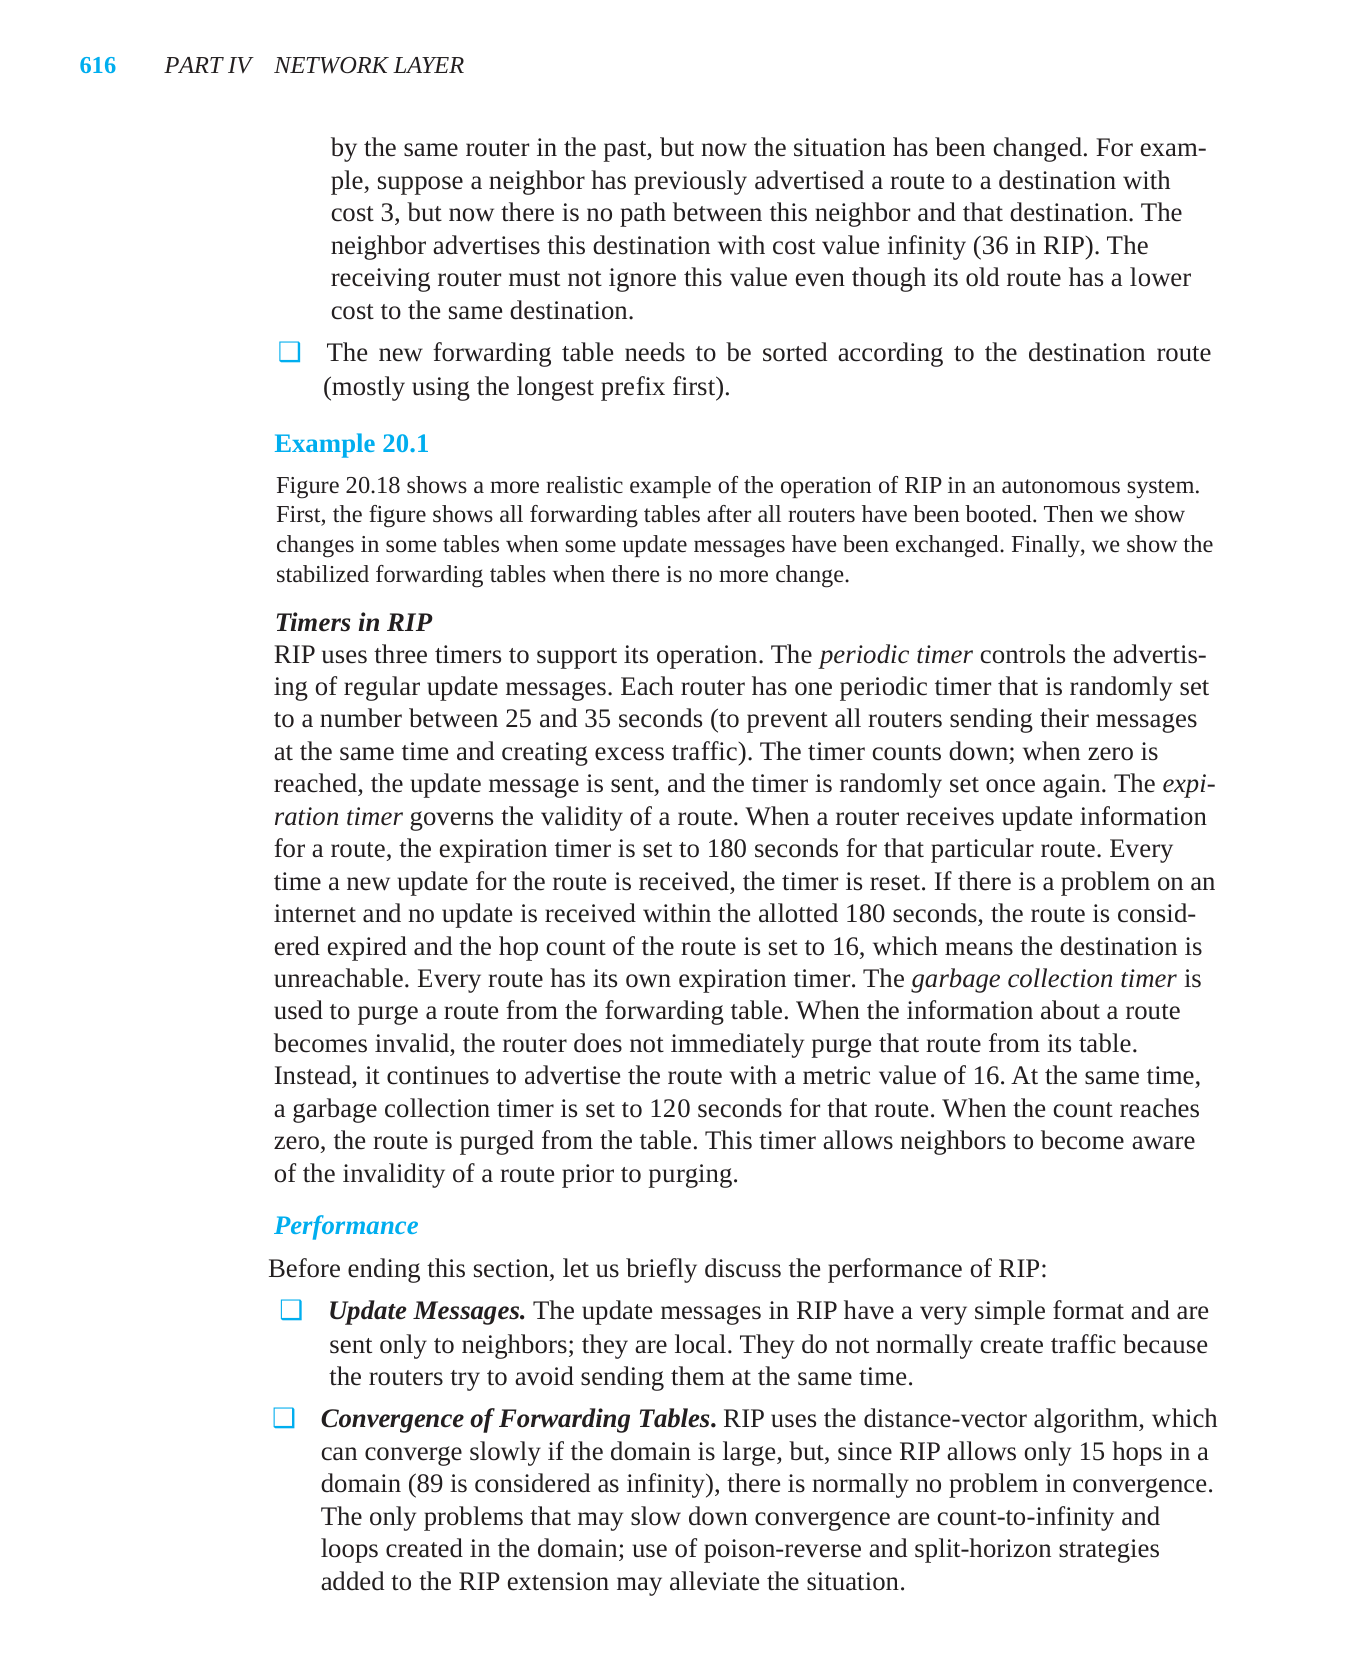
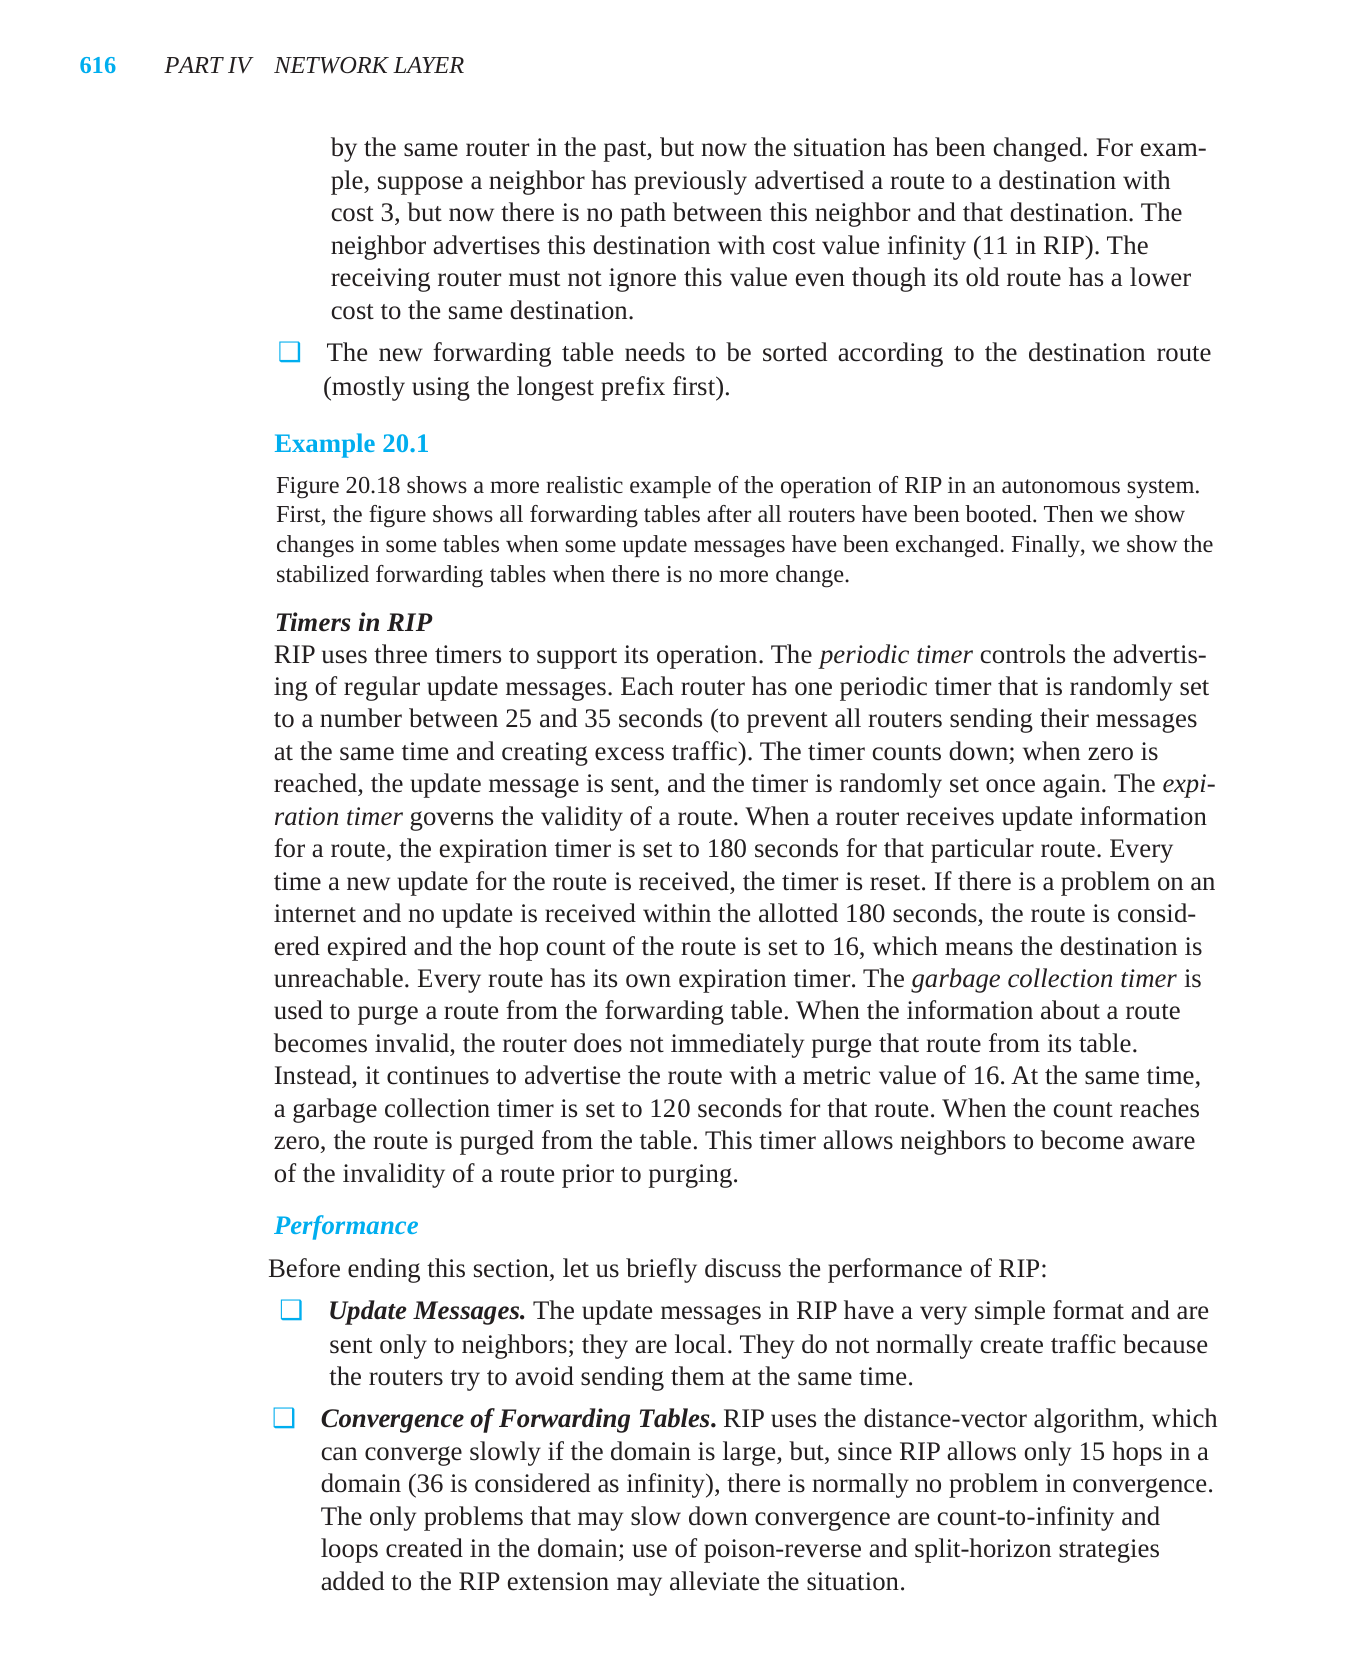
36: 36 -> 11
89: 89 -> 36
